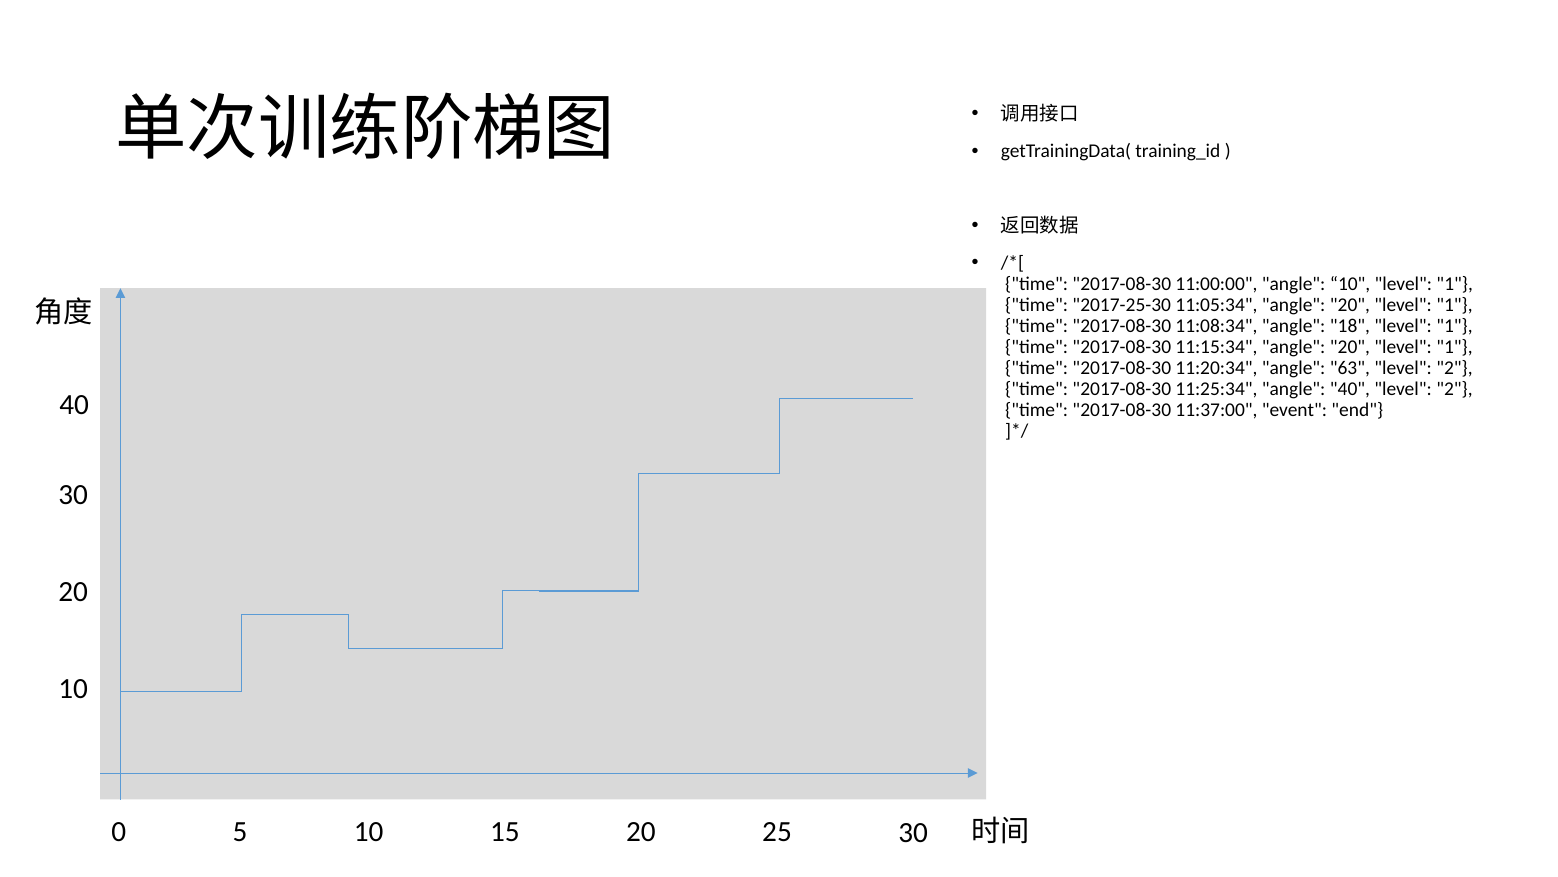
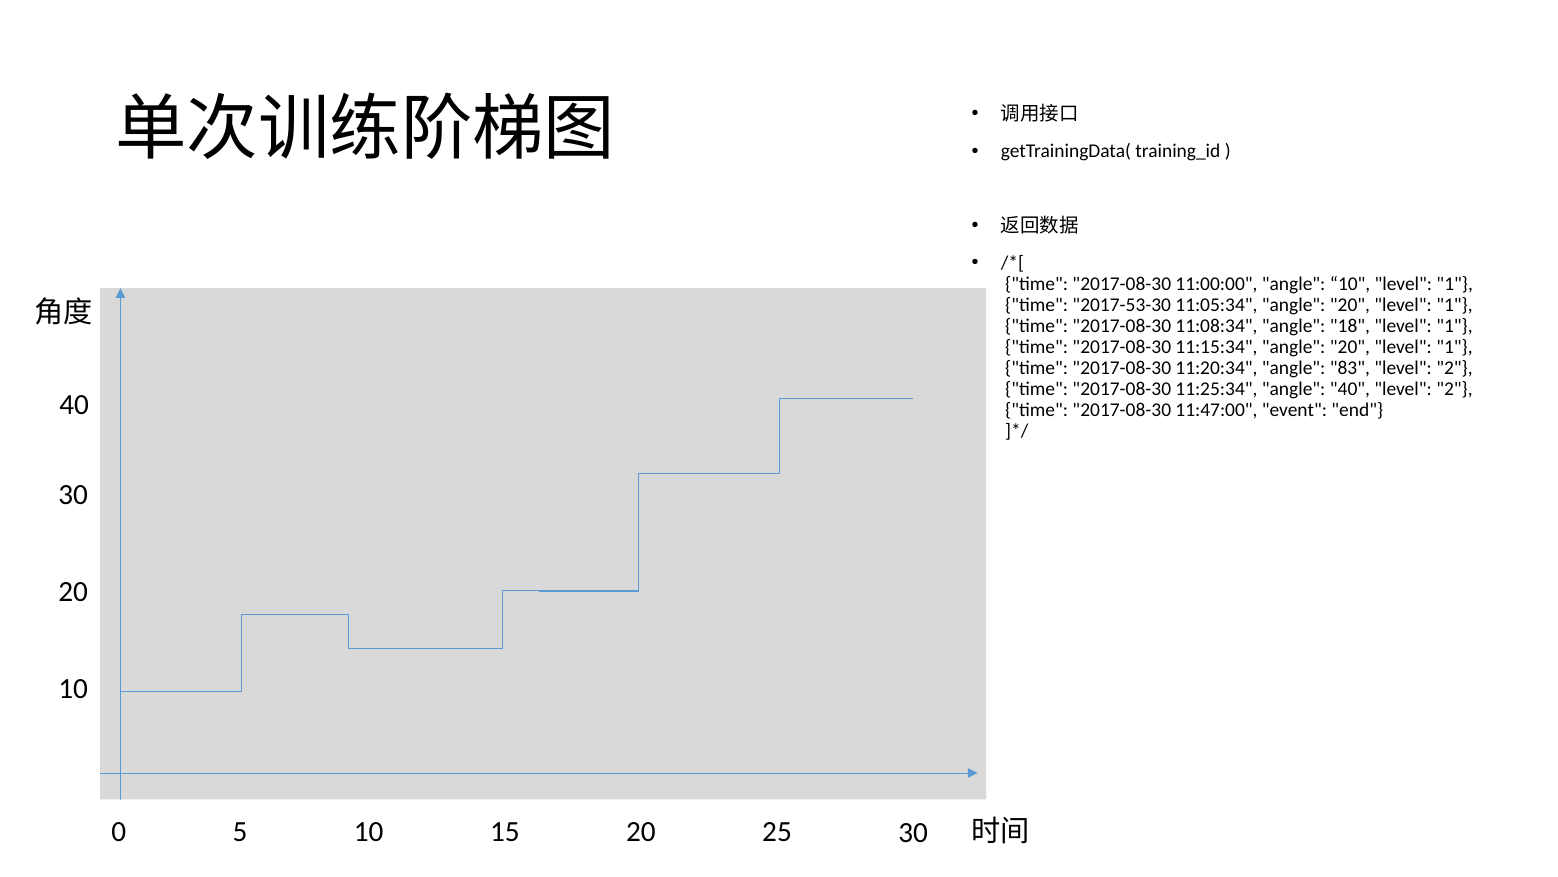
2017-25-30: 2017-25-30 -> 2017-53-30
63: 63 -> 83
11:37:00: 11:37:00 -> 11:47:00
